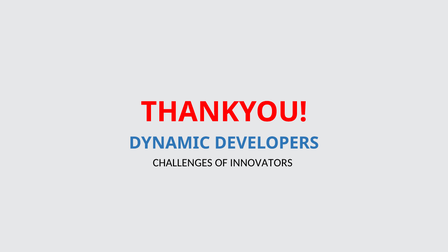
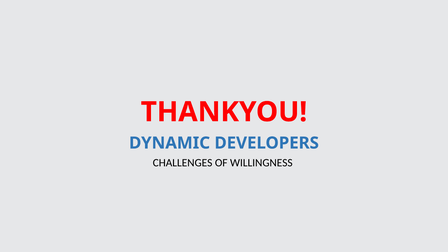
INNOVATORS: INNOVATORS -> WILLINGNESS
